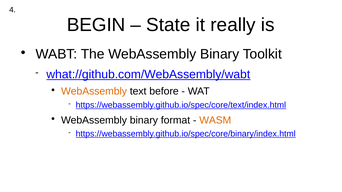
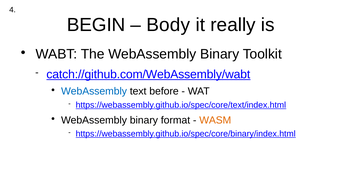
State: State -> Body
what://github.com/WebAssembly/wabt: what://github.com/WebAssembly/wabt -> catch://github.com/WebAssembly/wabt
WebAssembly at (94, 91) colour: orange -> blue
